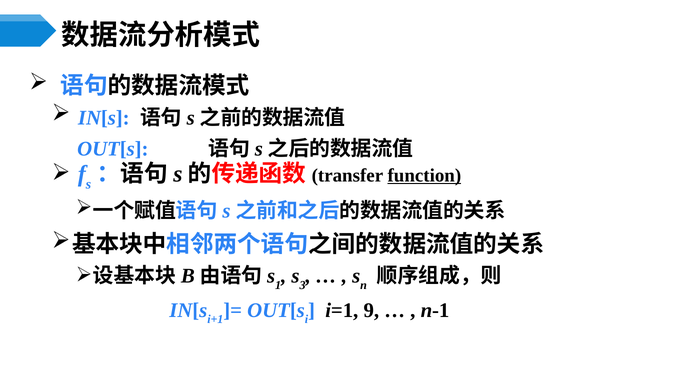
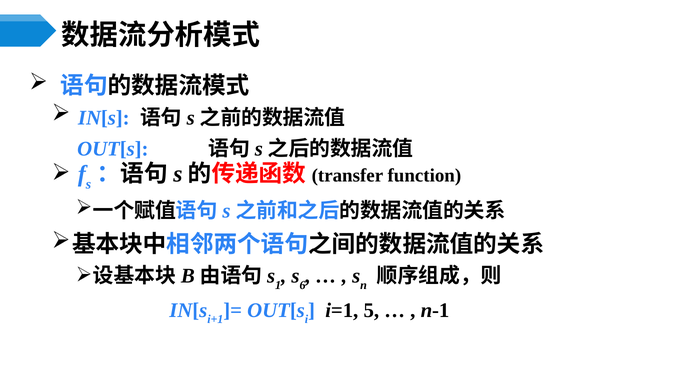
function underline: present -> none
3: 3 -> 6
9: 9 -> 5
